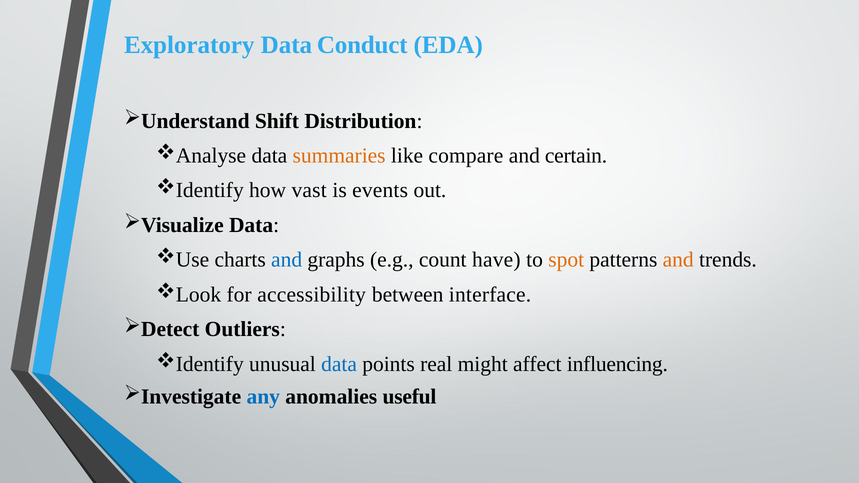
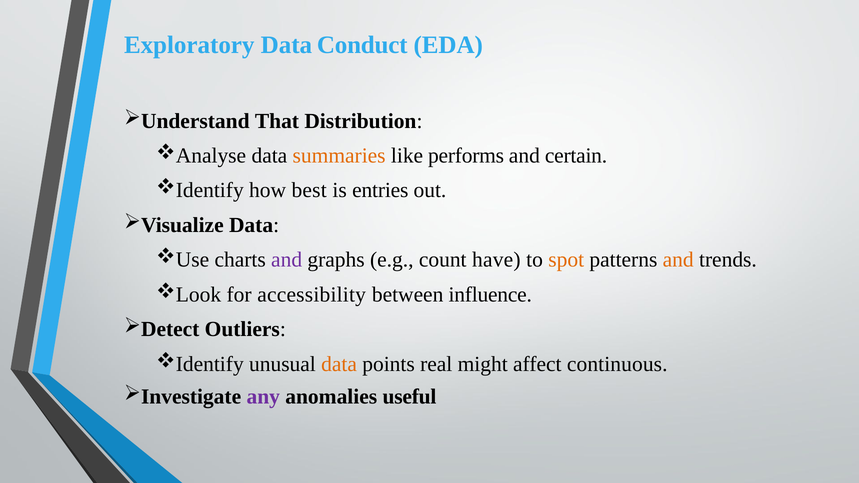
Shift: Shift -> That
compare: compare -> performs
vast: vast -> best
events: events -> entries
and at (287, 260) colour: blue -> purple
interface: interface -> influence
data at (339, 364) colour: blue -> orange
influencing: influencing -> continuous
any colour: blue -> purple
